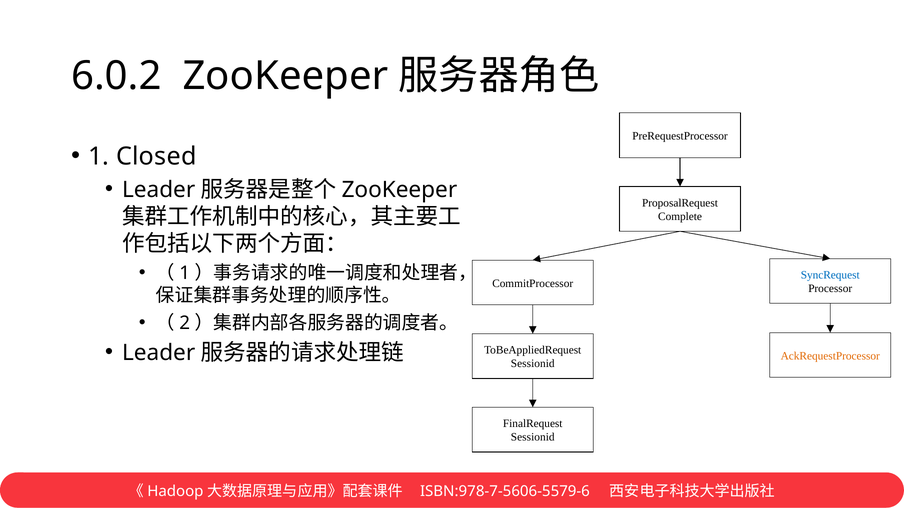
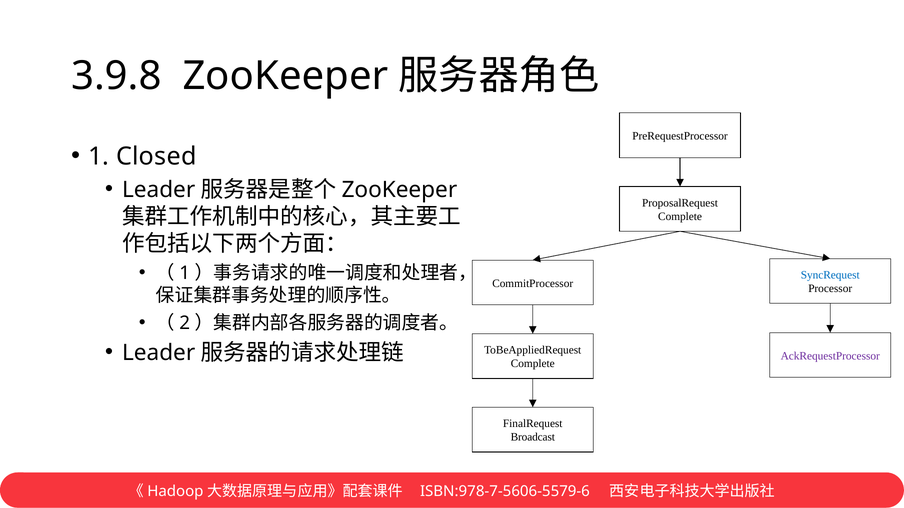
6.0.2: 6.0.2 -> 3.9.8
AckRequestProcessor colour: orange -> purple
Sessionid at (533, 364): Sessionid -> Complete
Sessionid at (533, 438): Sessionid -> Broadcast
